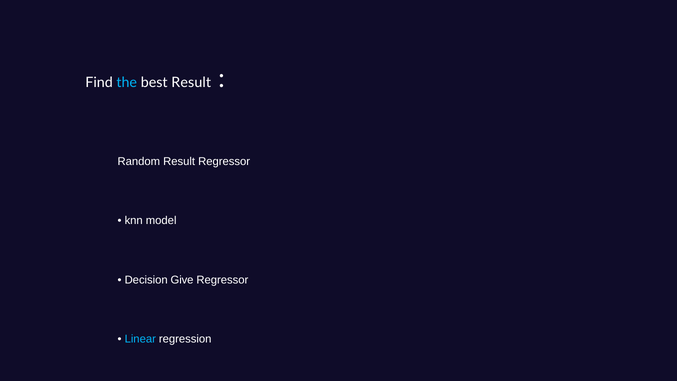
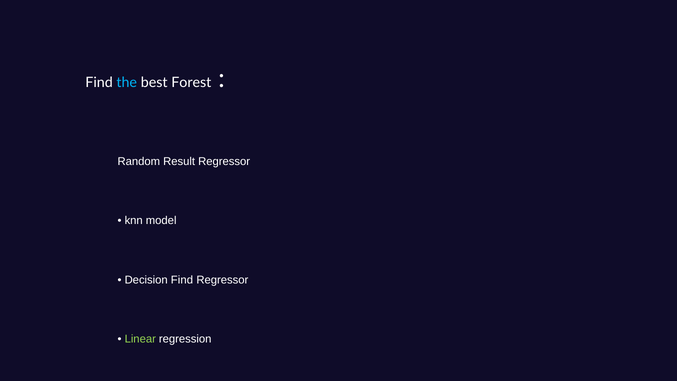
best Result: Result -> Forest
Decision Give: Give -> Find
Linear colour: light blue -> light green
